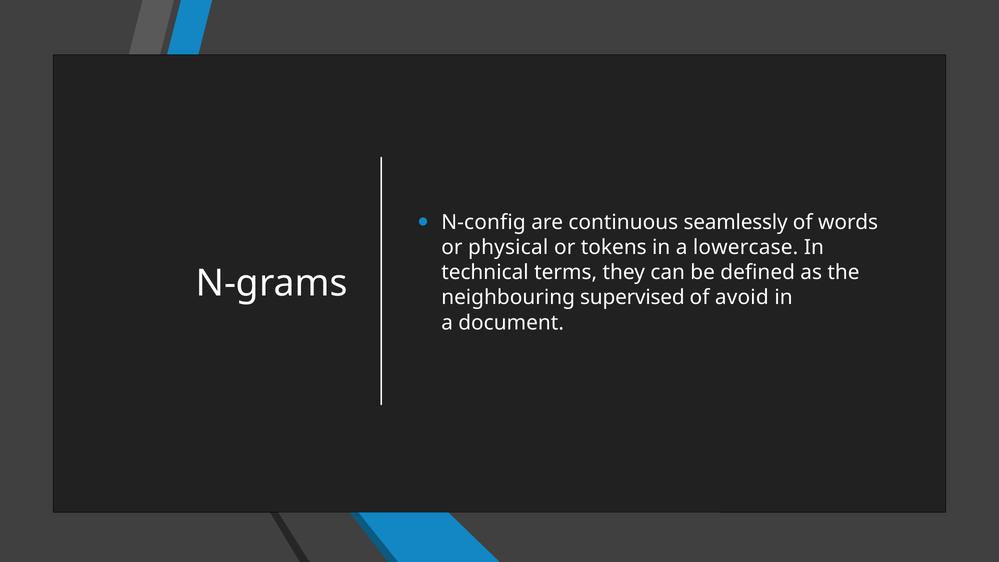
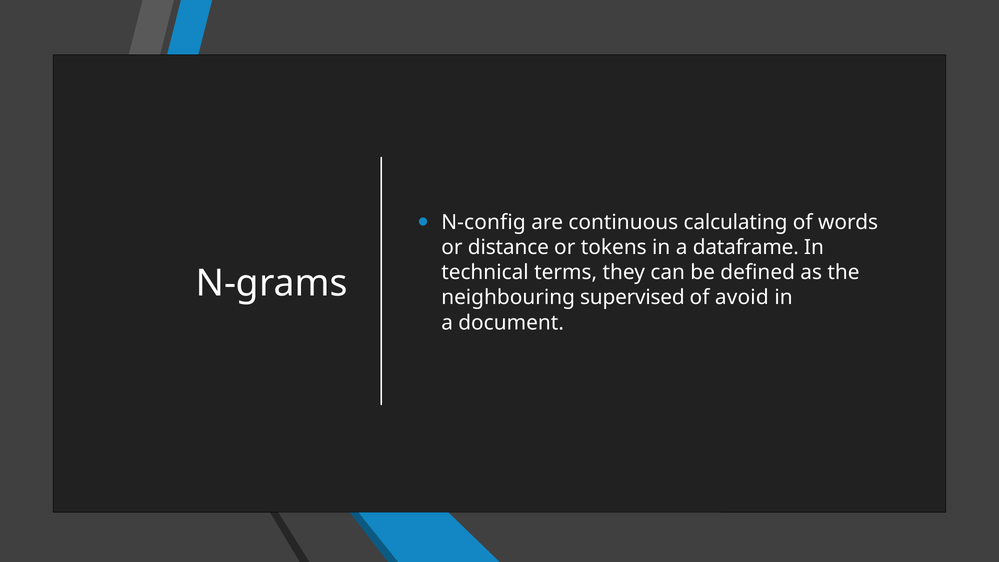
seamlessly: seamlessly -> calculating
physical: physical -> distance
lowercase: lowercase -> dataframe
